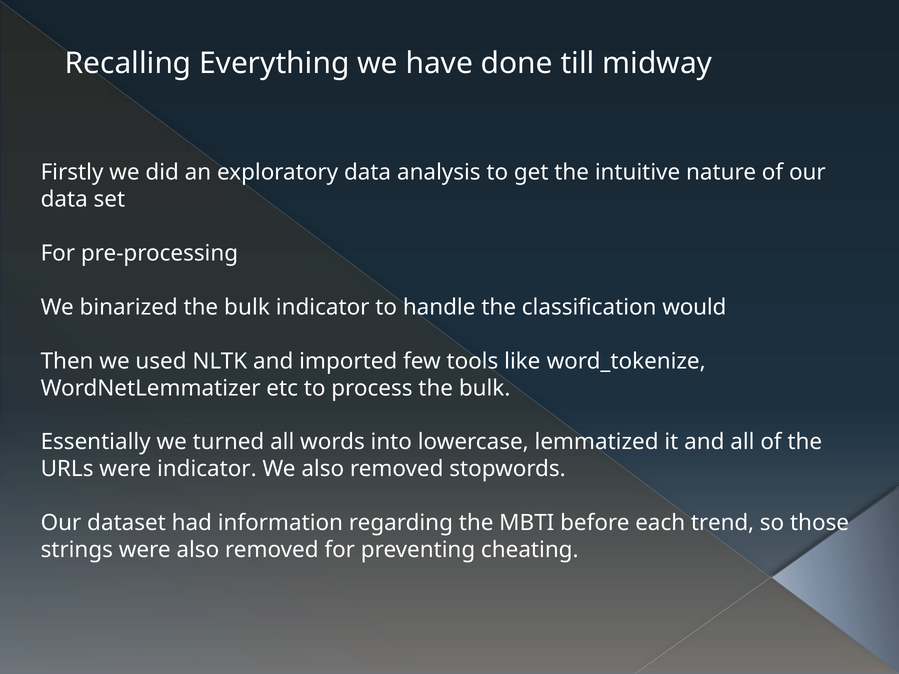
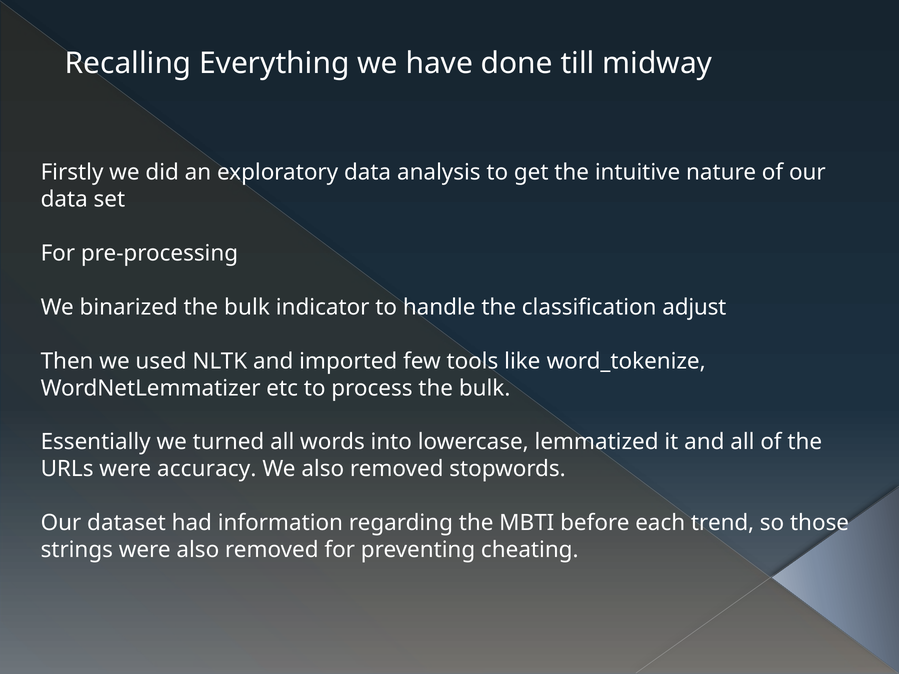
would: would -> adjust
were indicator: indicator -> accuracy
